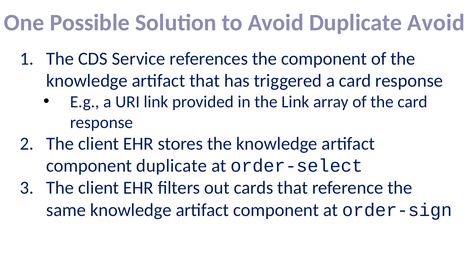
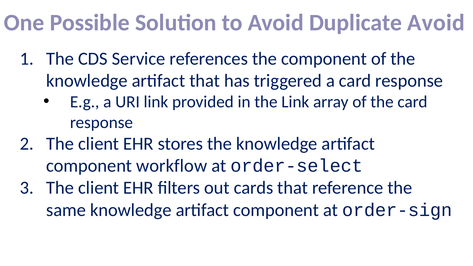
component duplicate: duplicate -> workflow
